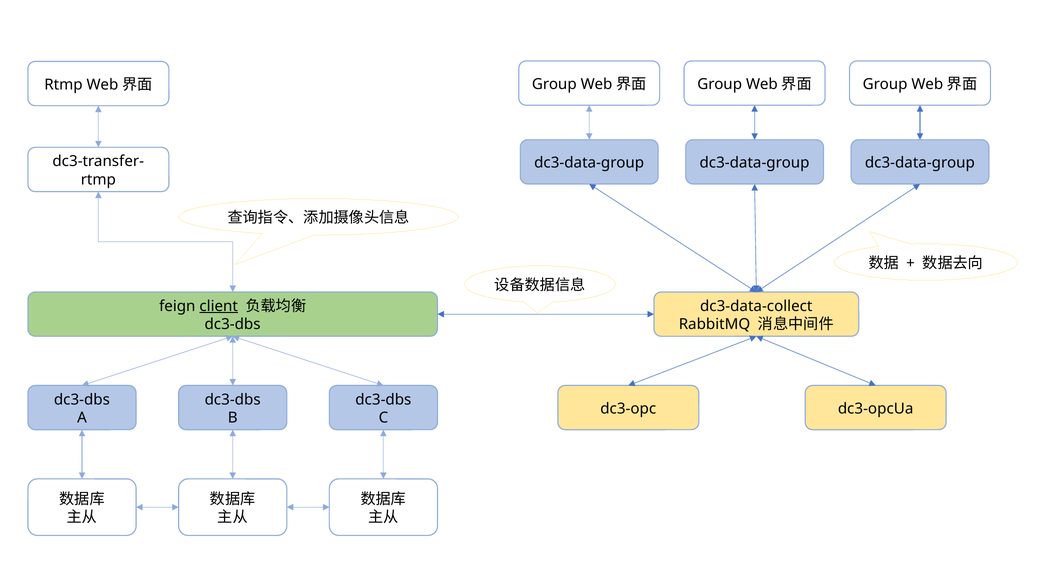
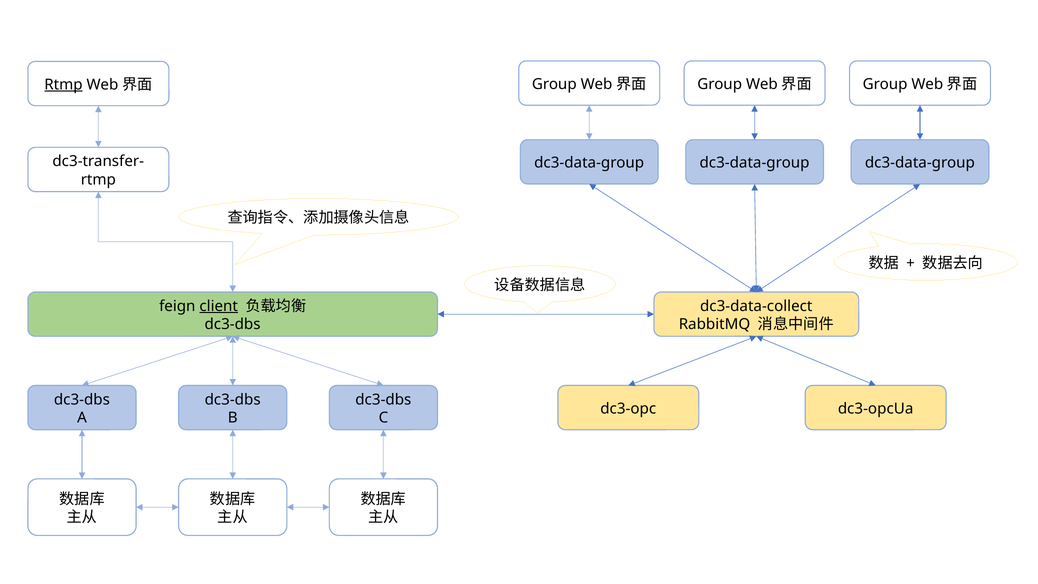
Rtmp at (64, 85) underline: none -> present
